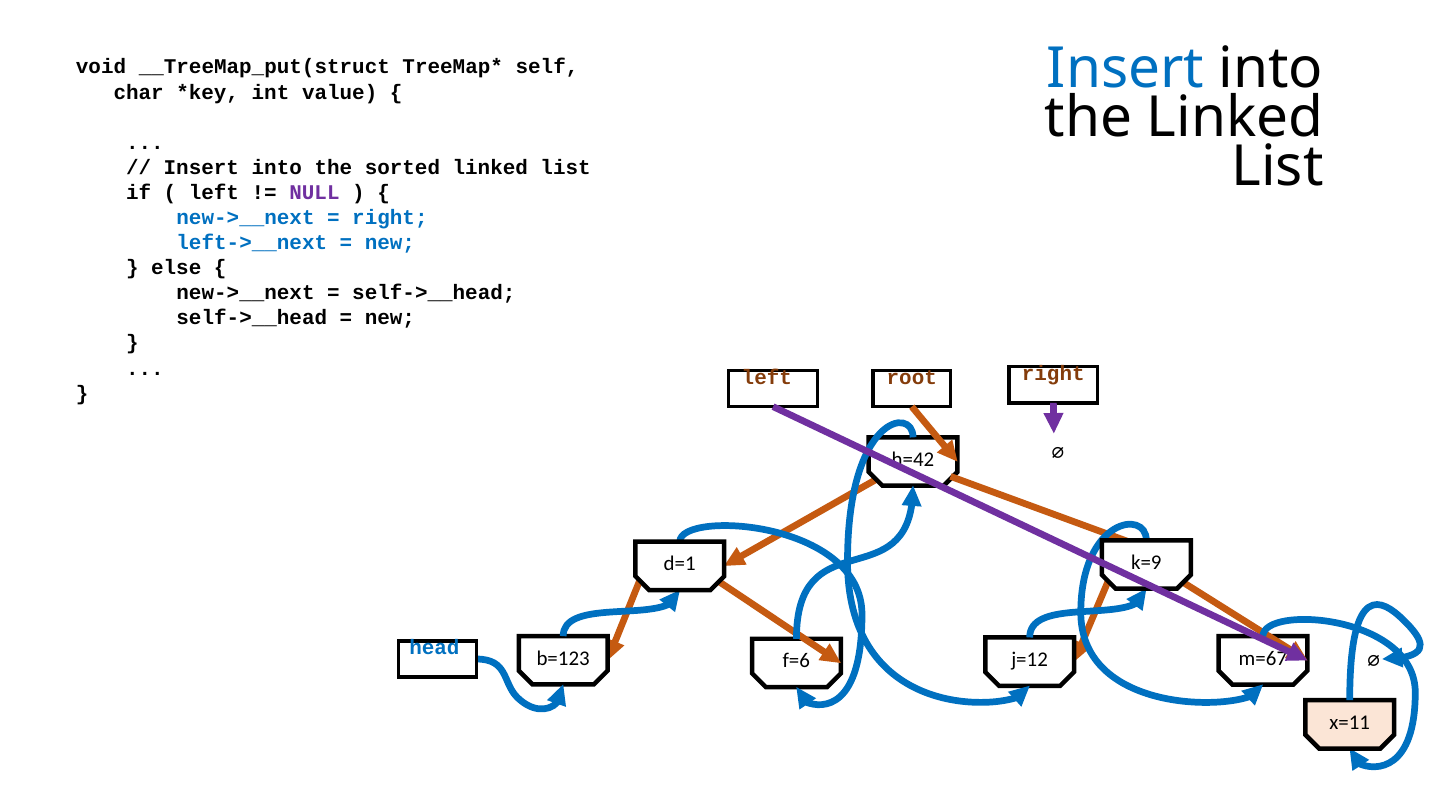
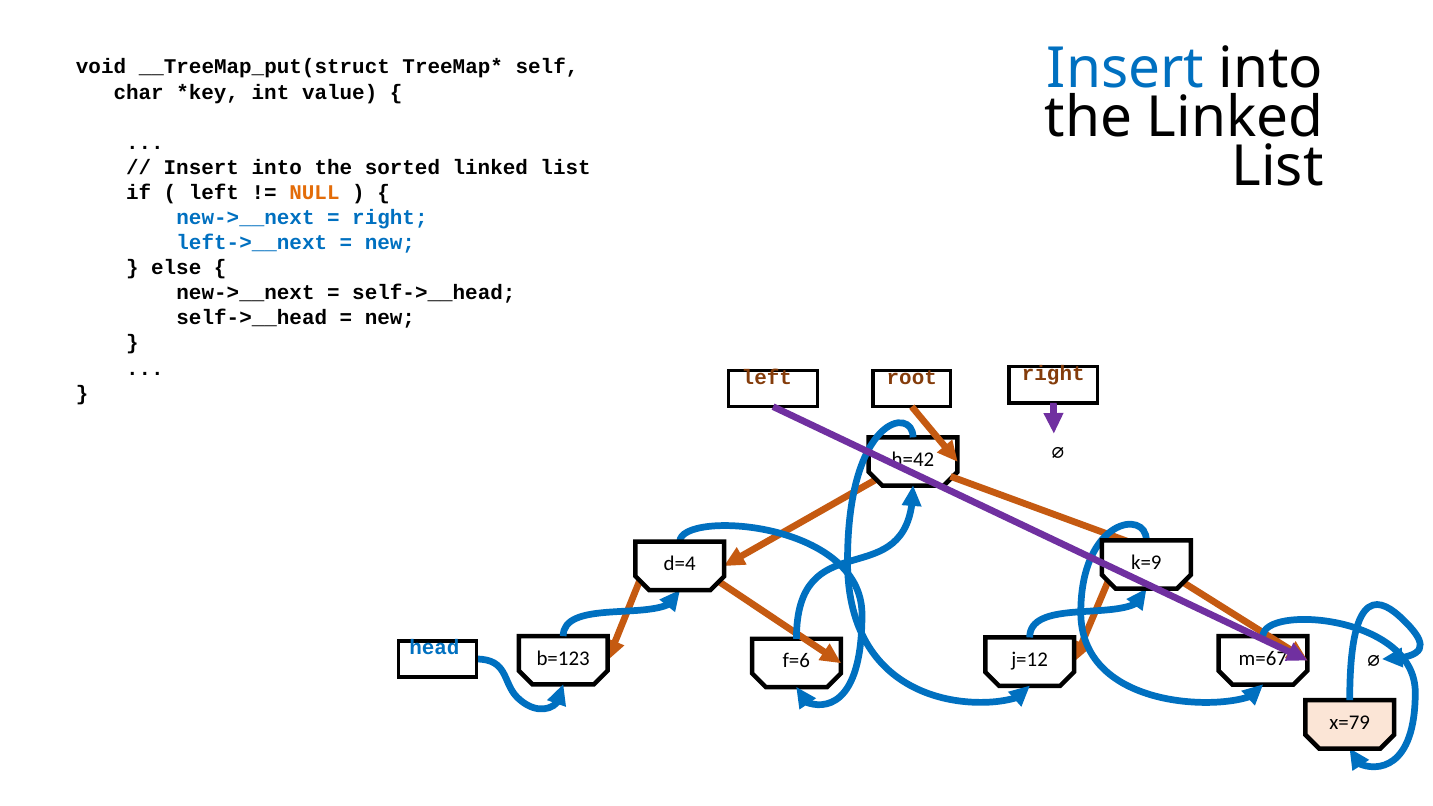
NULL colour: purple -> orange
d=1: d=1 -> d=4
x=11: x=11 -> x=79
